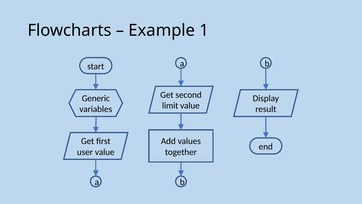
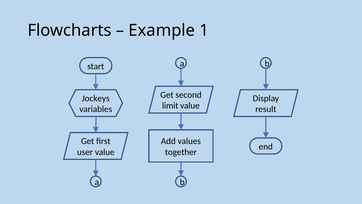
Generic: Generic -> Jockeys
